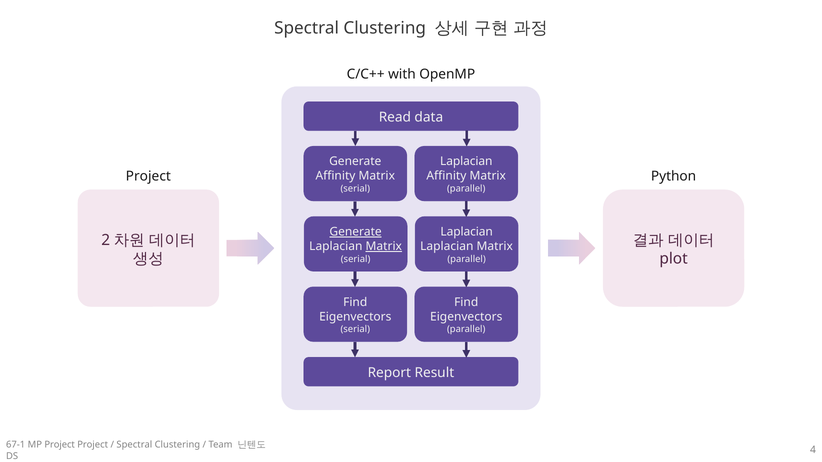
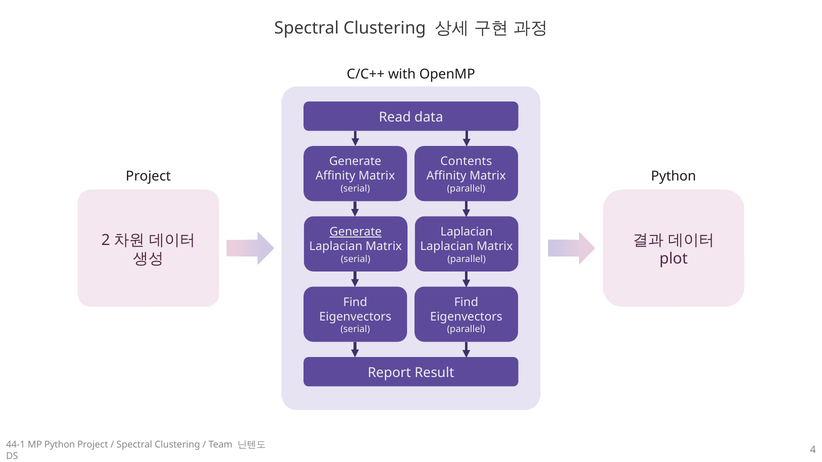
Laplacian at (466, 162): Laplacian -> Contents
Matrix at (384, 246) underline: present -> none
67-1: 67-1 -> 44-1
MP Project: Project -> Python
